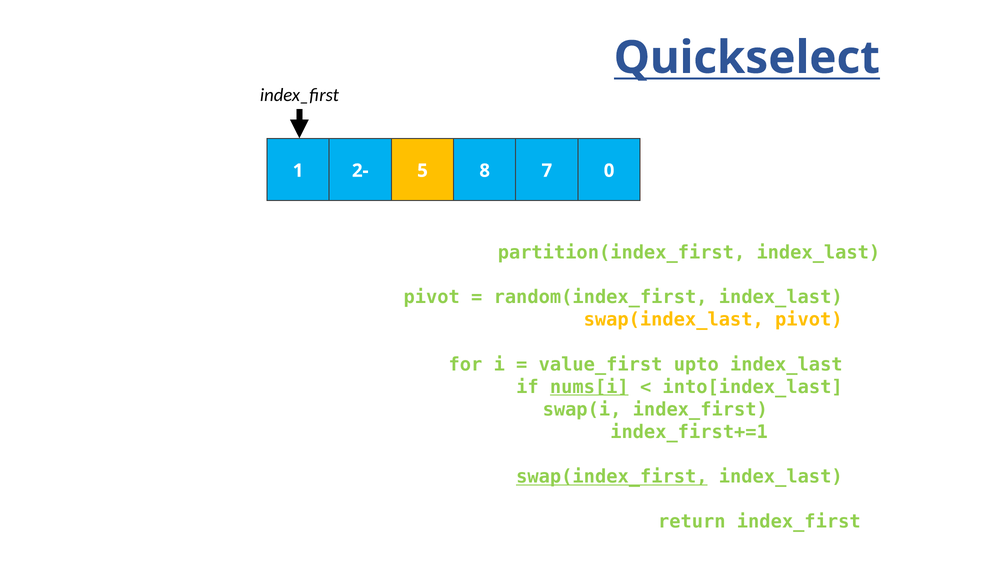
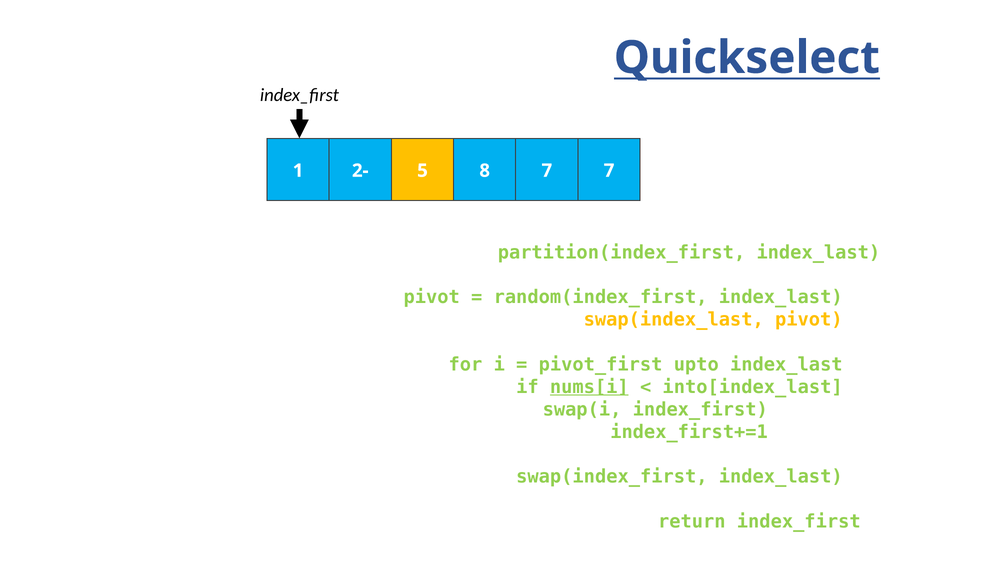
7 0: 0 -> 7
value_first: value_first -> pivot_first
swap(index_first underline: present -> none
